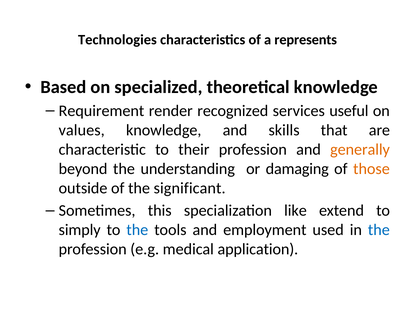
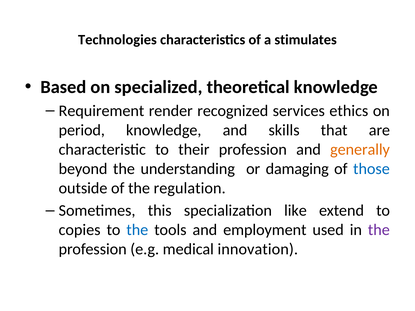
represents: represents -> stimulates
useful: useful -> ethics
values: values -> period
those colour: orange -> blue
significant: significant -> regulation
simply: simply -> copies
the at (379, 230) colour: blue -> purple
application: application -> innovation
